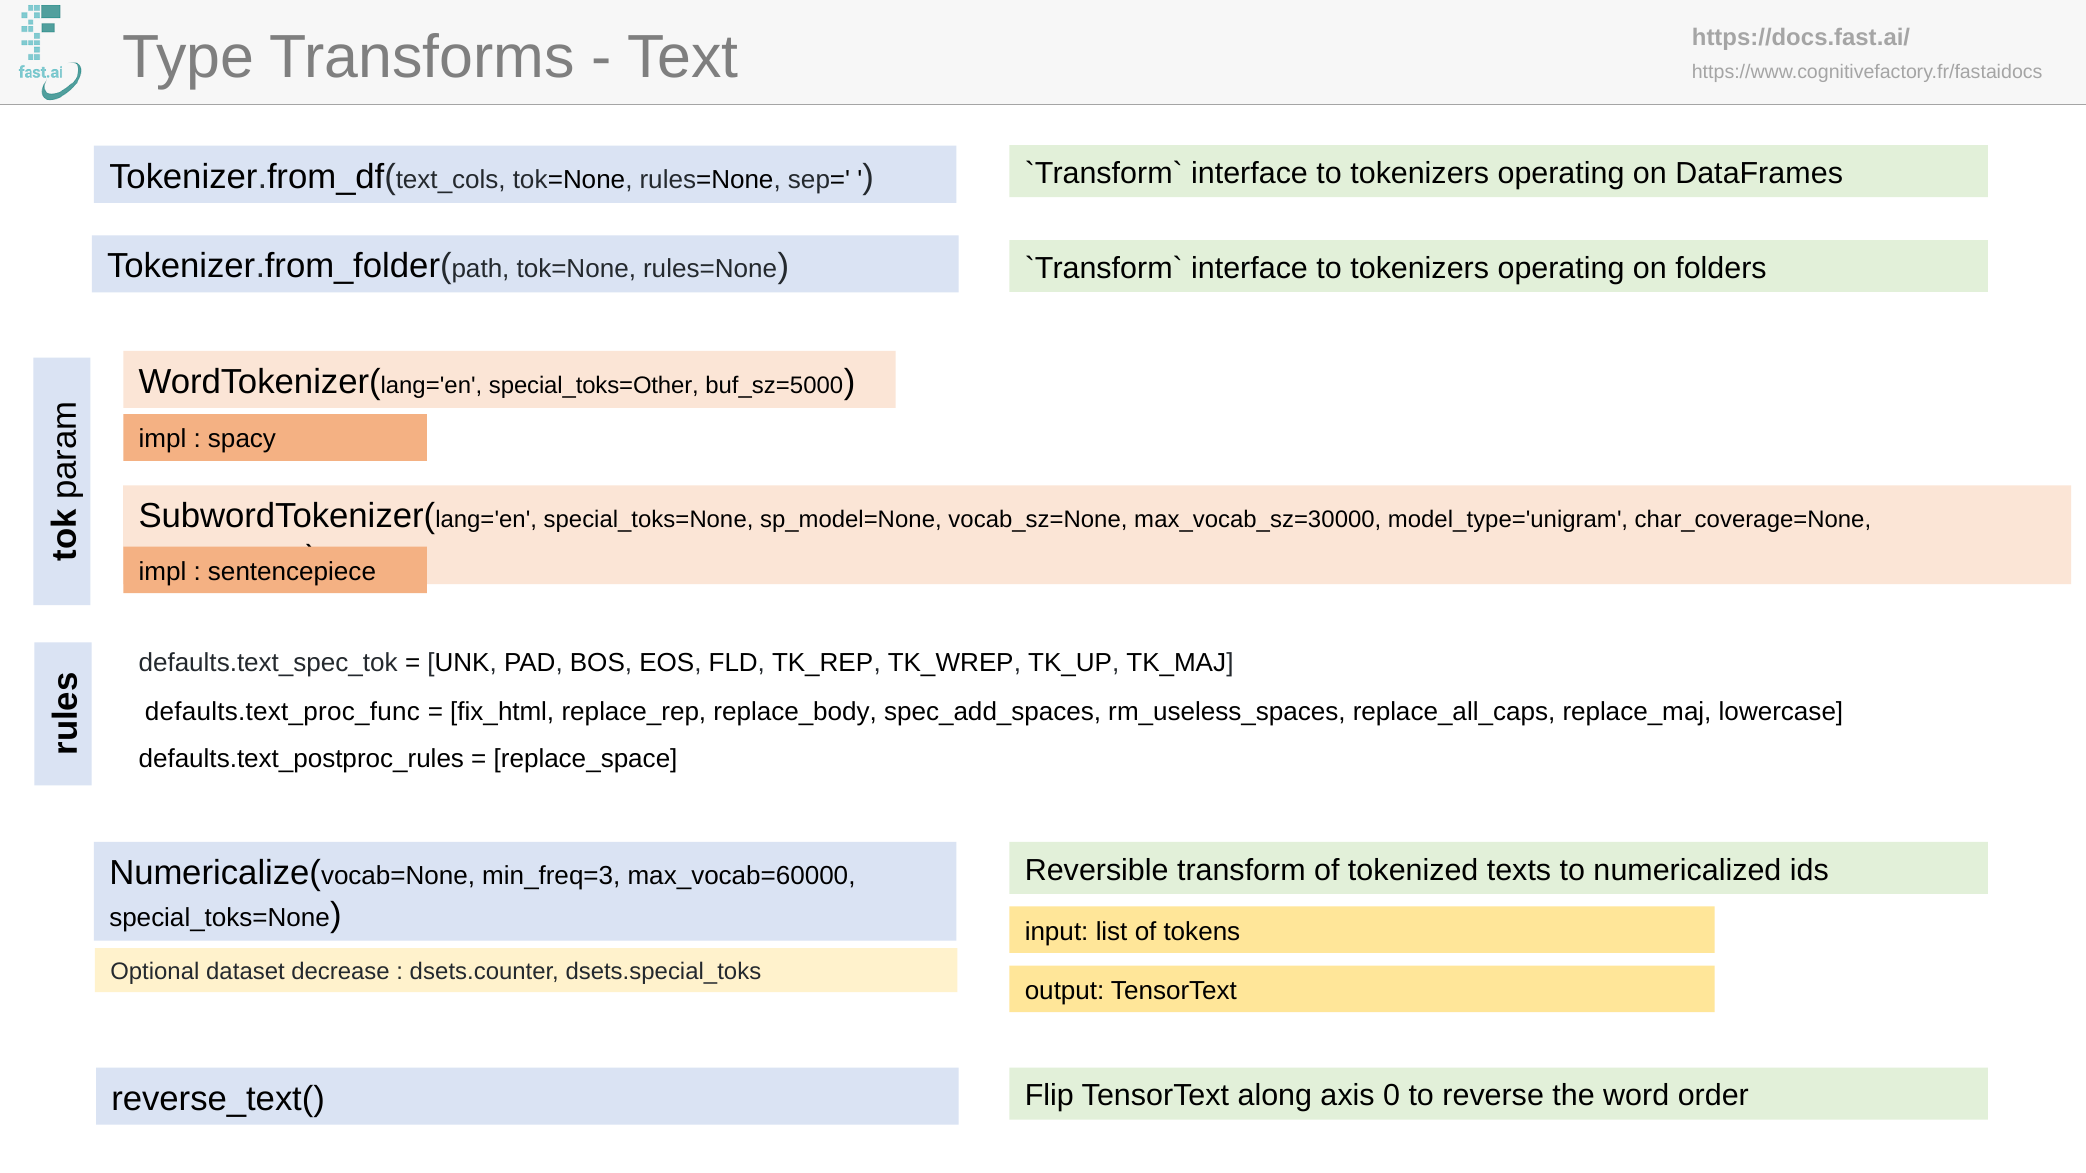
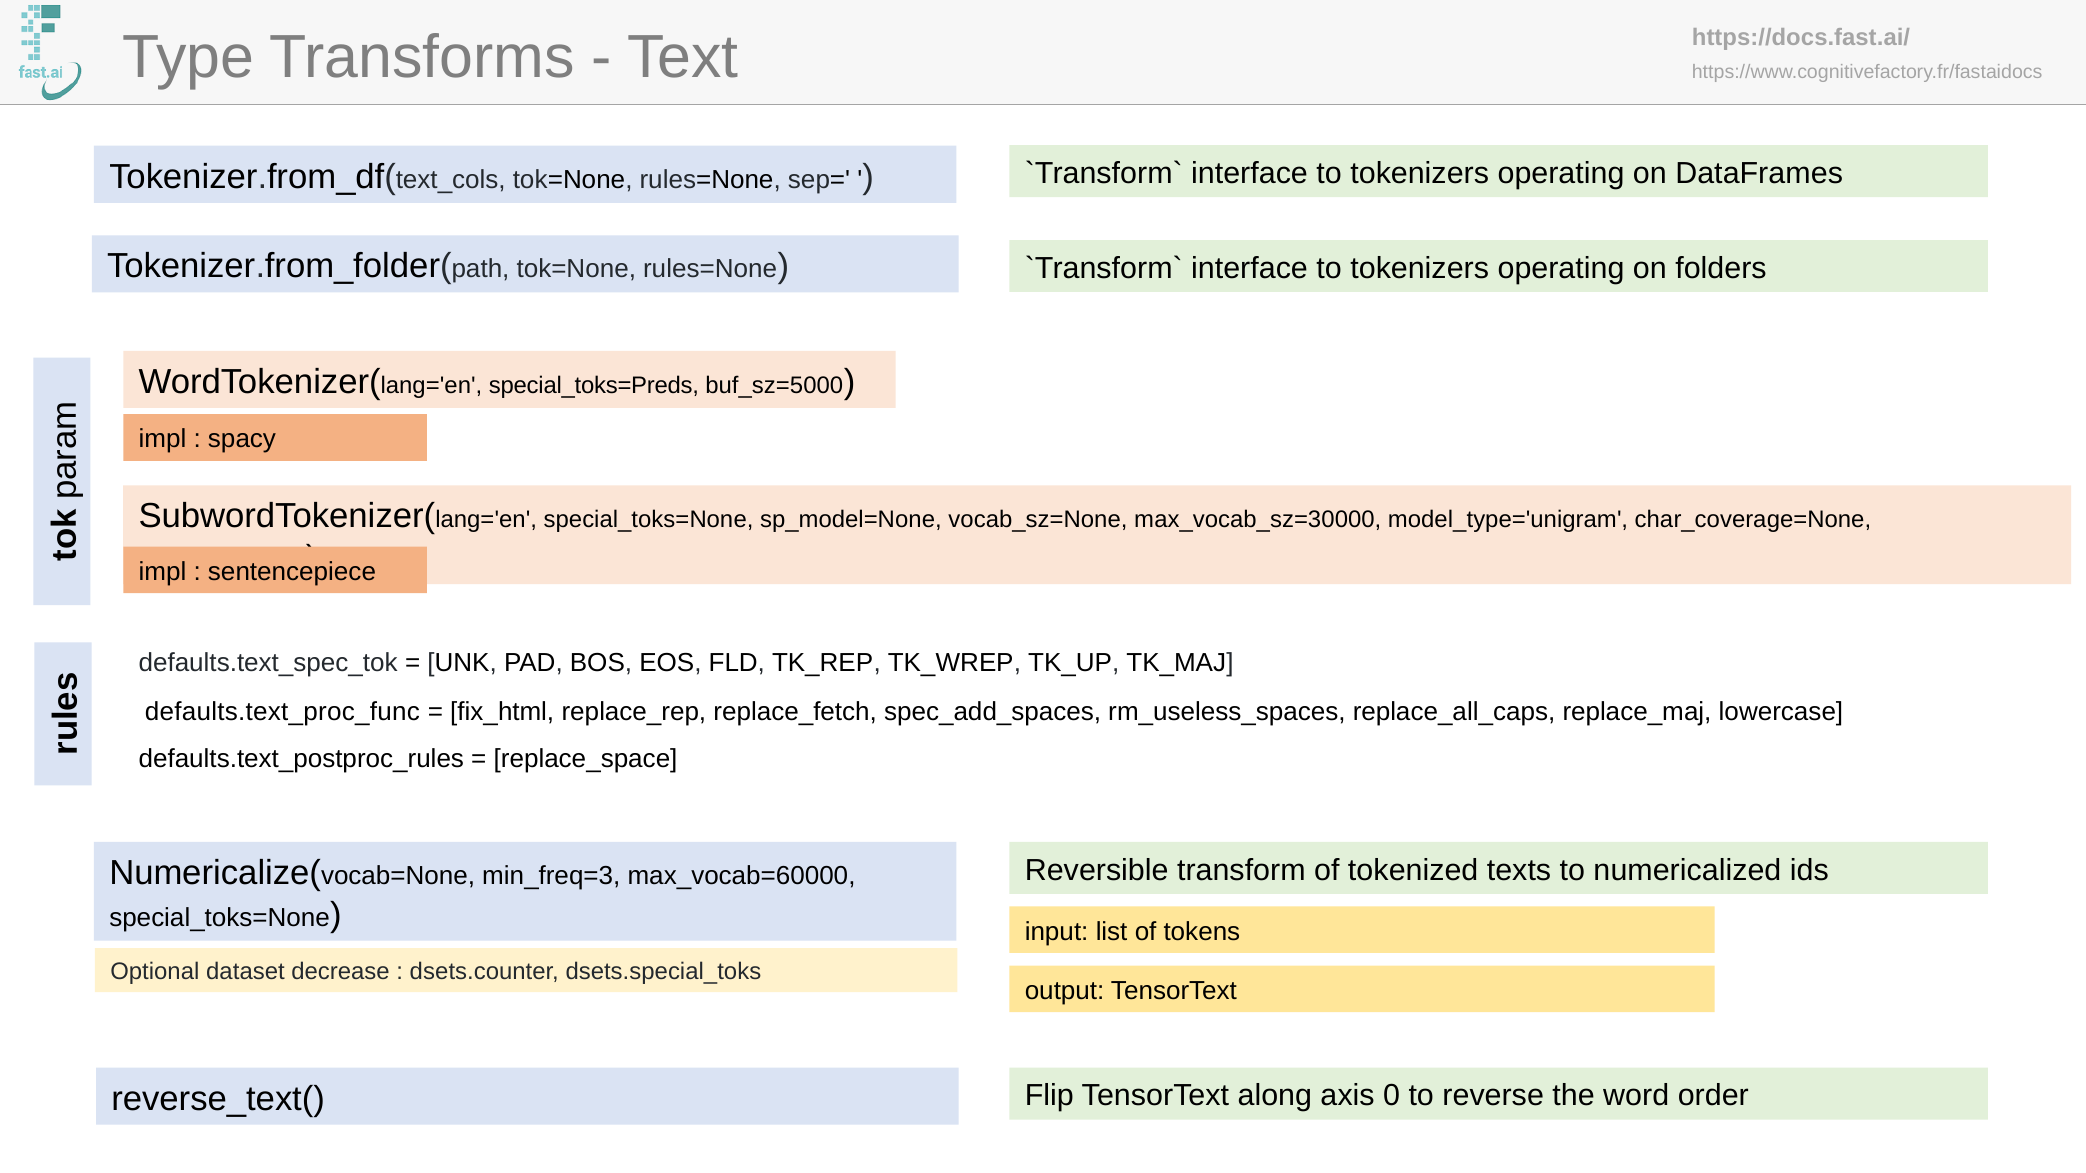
special_toks=Other: special_toks=Other -> special_toks=Preds
replace_body: replace_body -> replace_fetch
